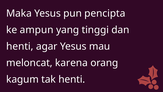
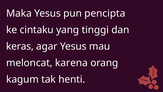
ampun: ampun -> cintaku
henti at (20, 46): henti -> keras
